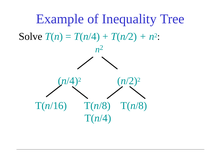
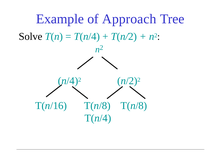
Inequality: Inequality -> Approach
